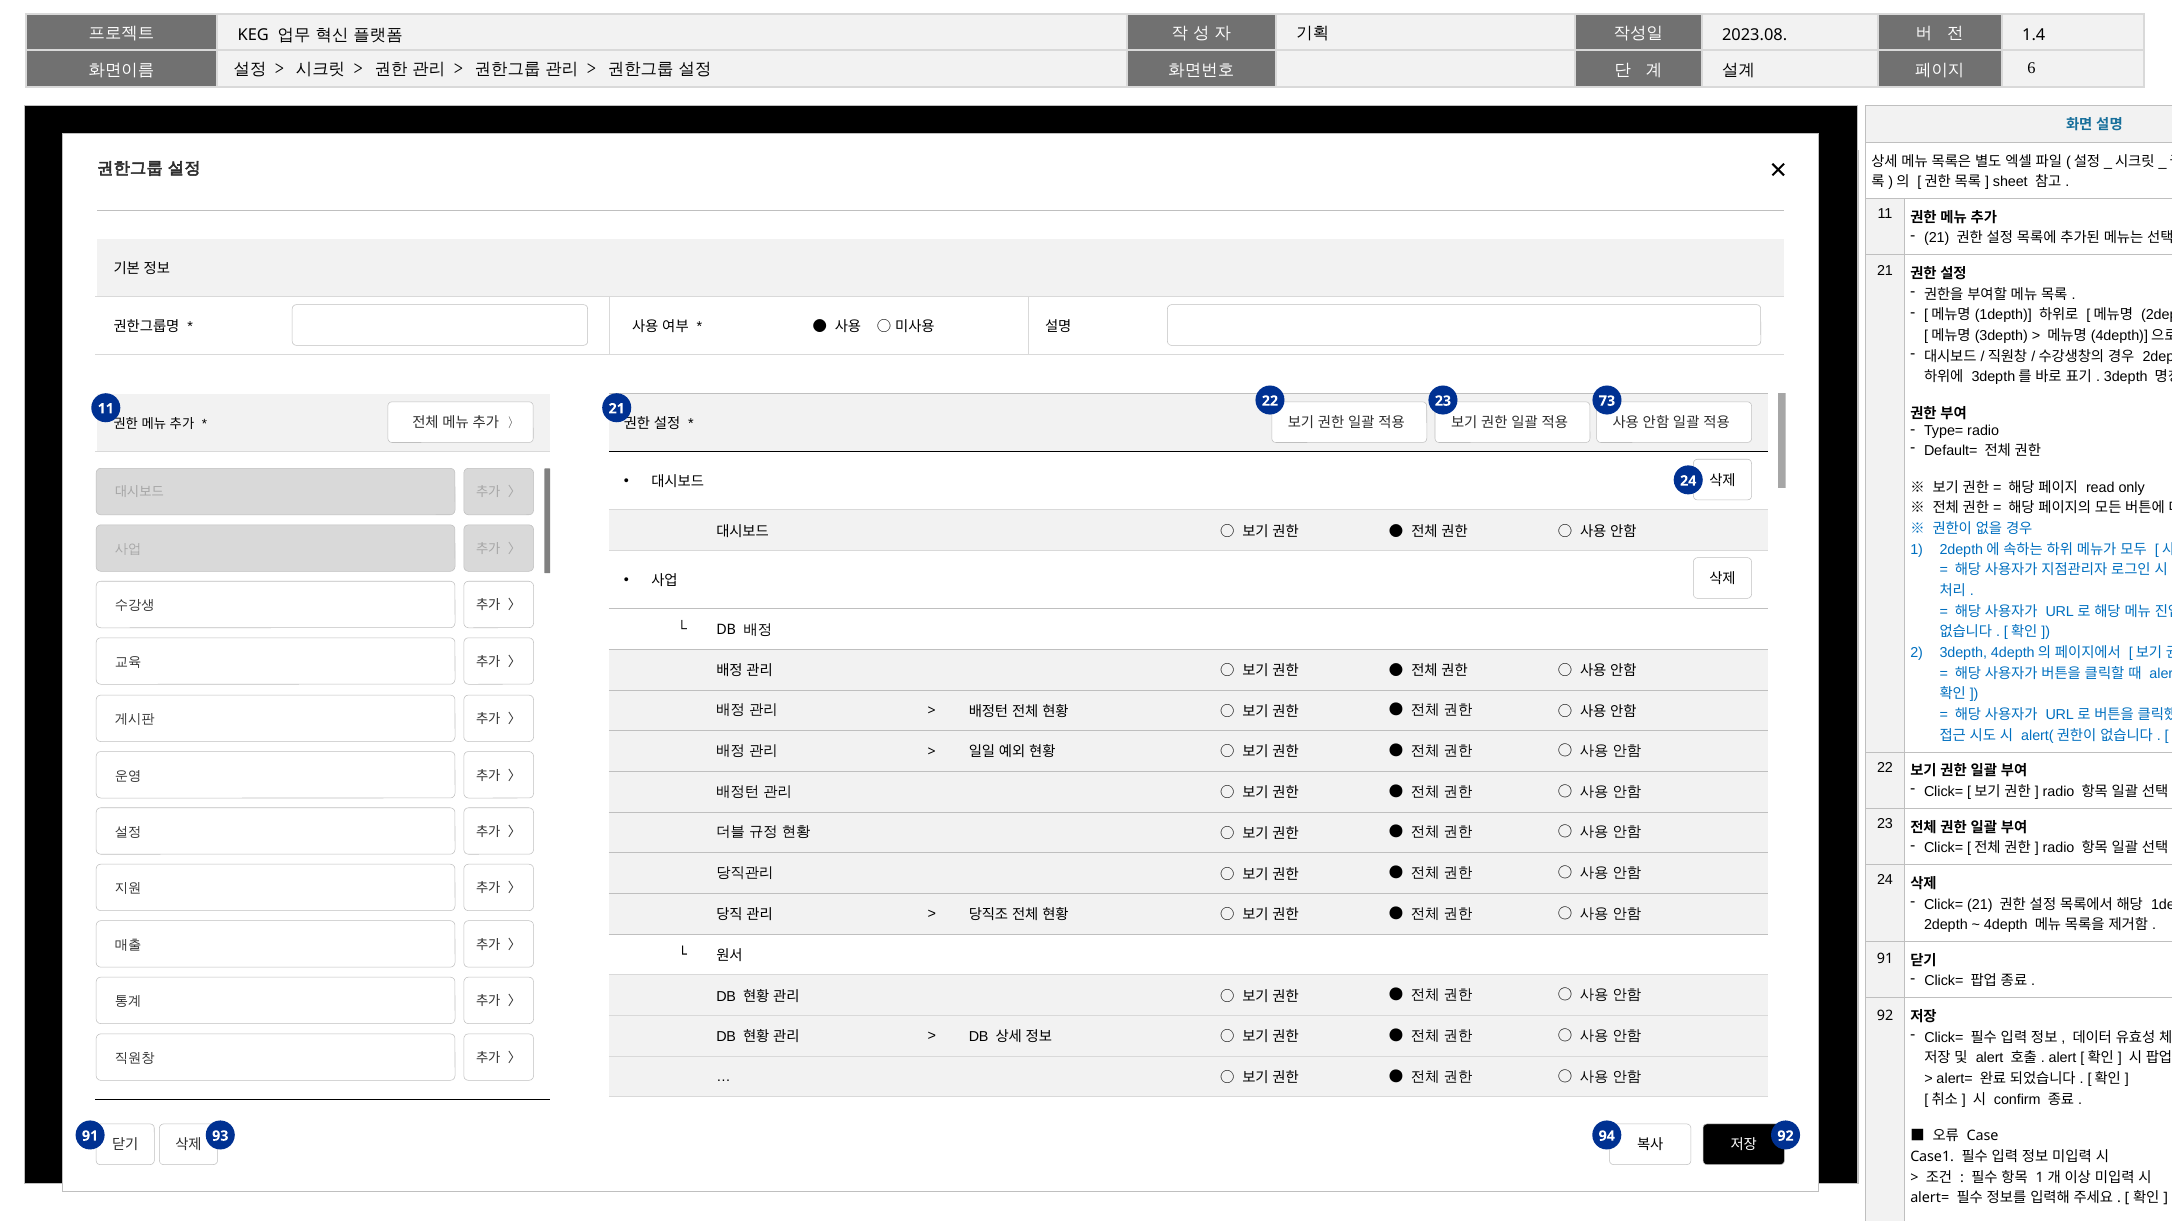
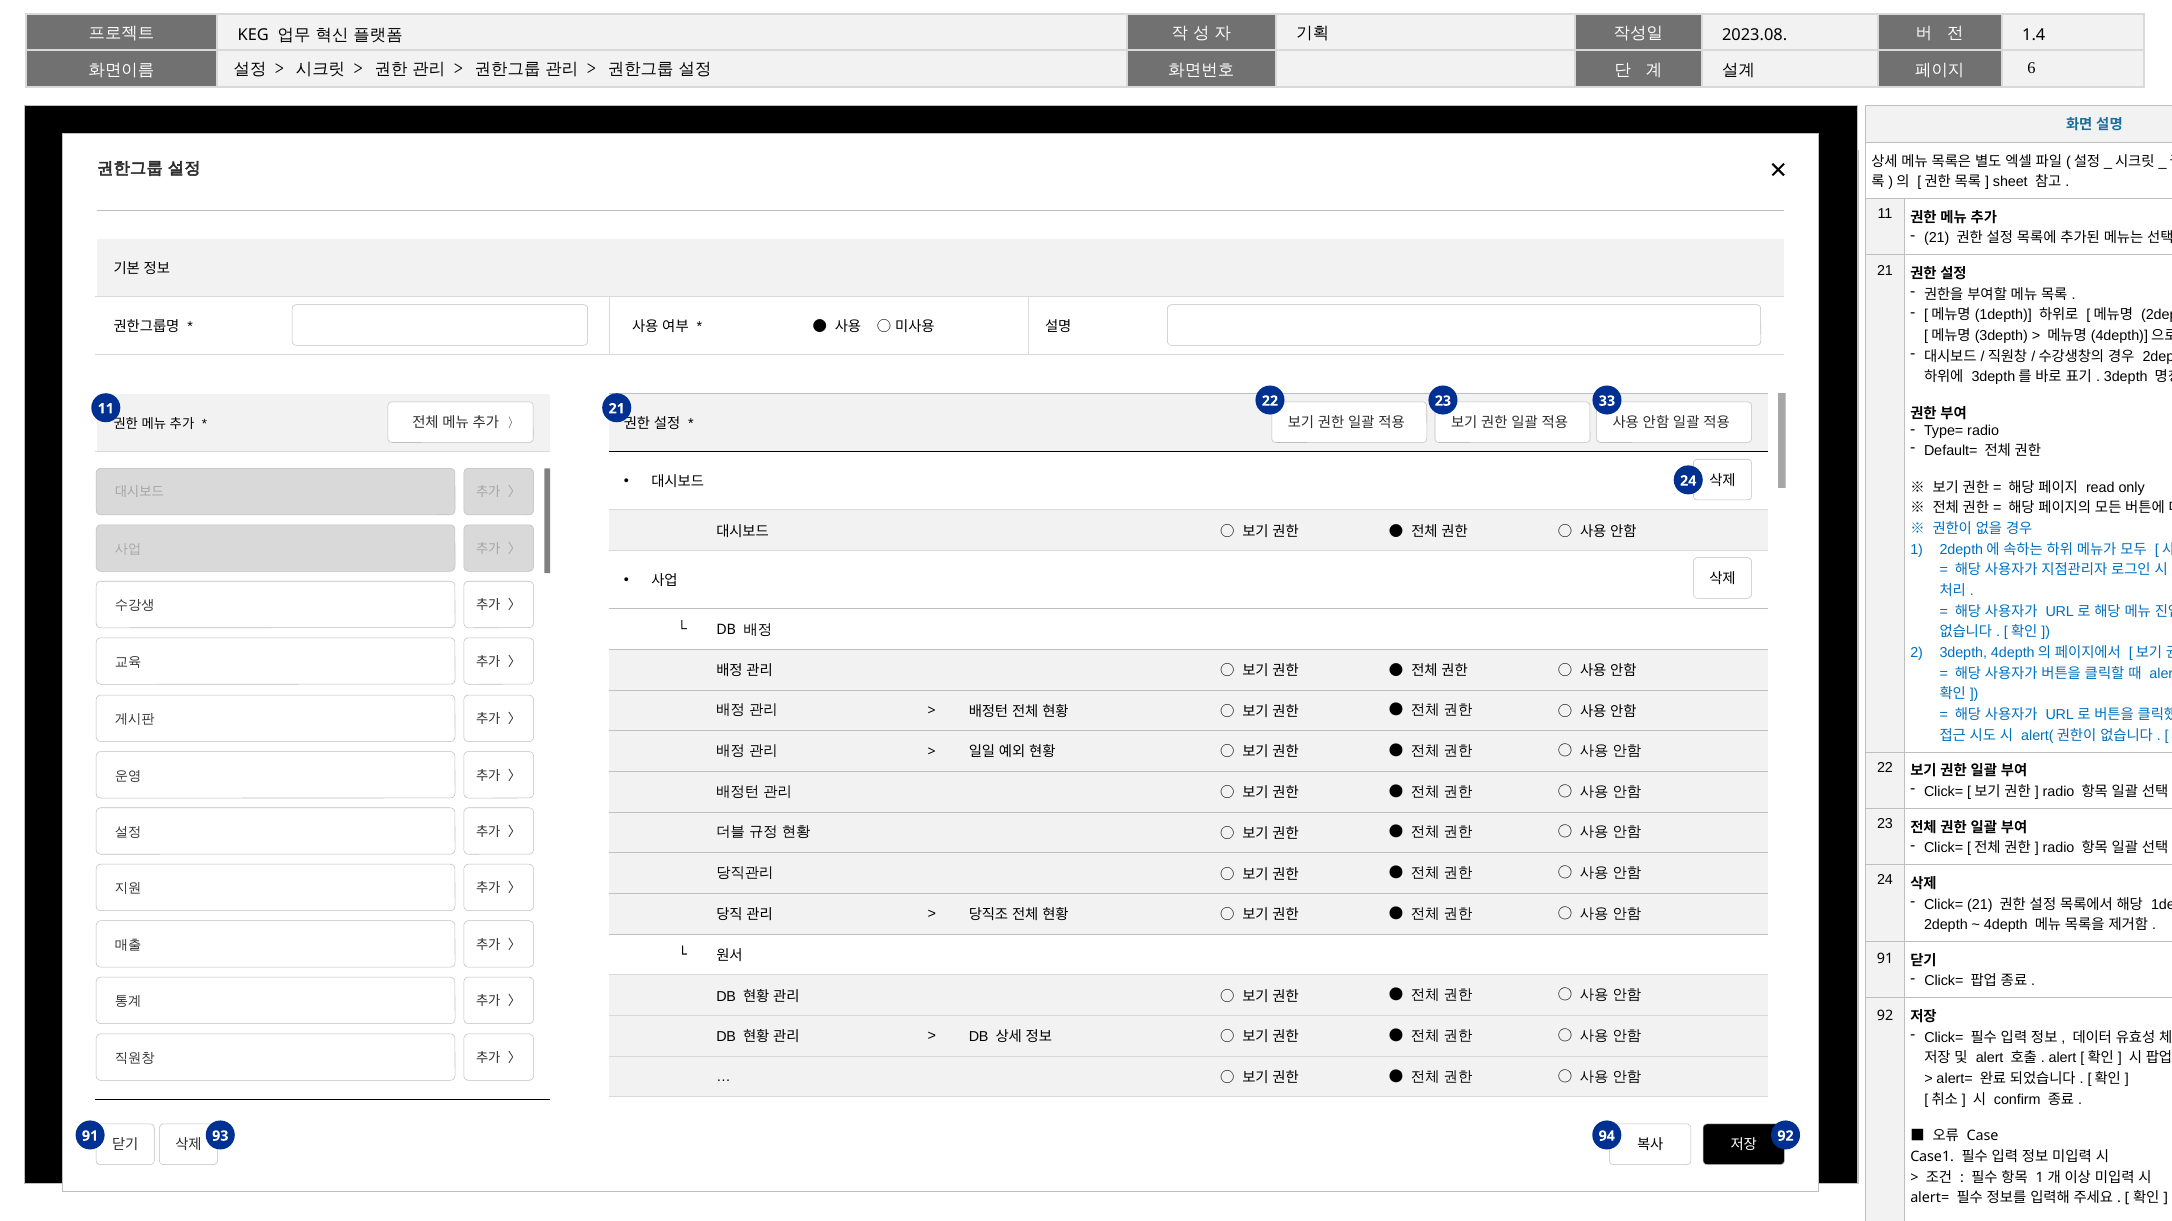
73: 73 -> 33
